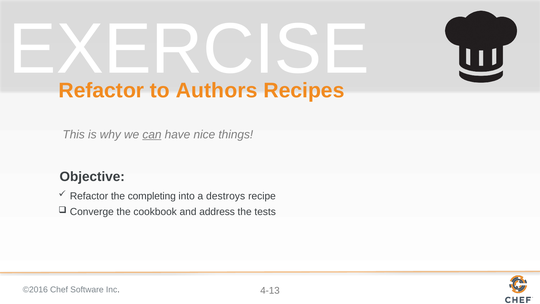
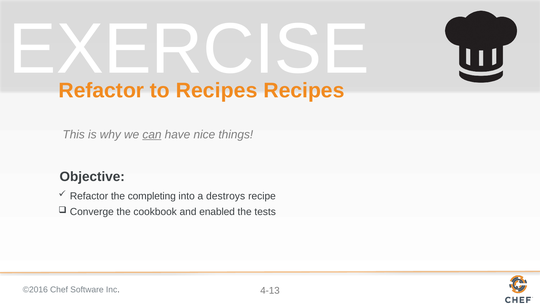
to Authors: Authors -> Recipes
address: address -> enabled
